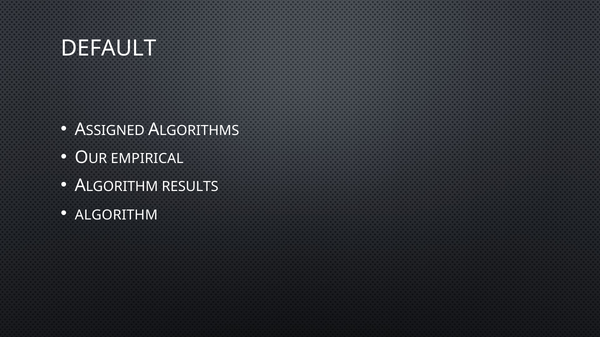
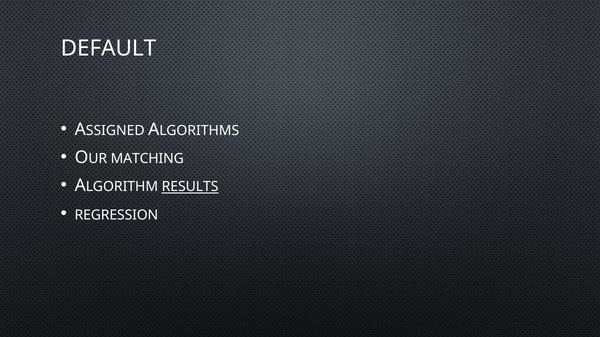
EMPIRICAL: EMPIRICAL -> MATCHING
RESULTS underline: none -> present
ALGORITHM: ALGORITHM -> REGRESSION
